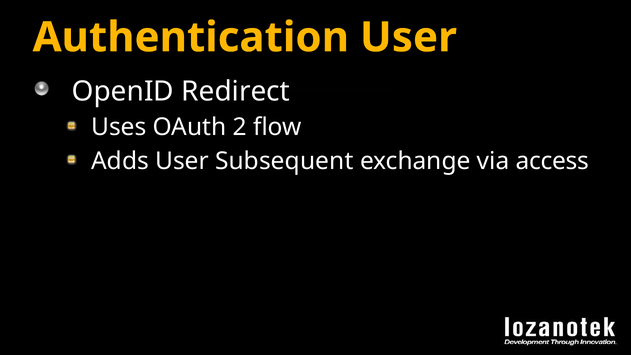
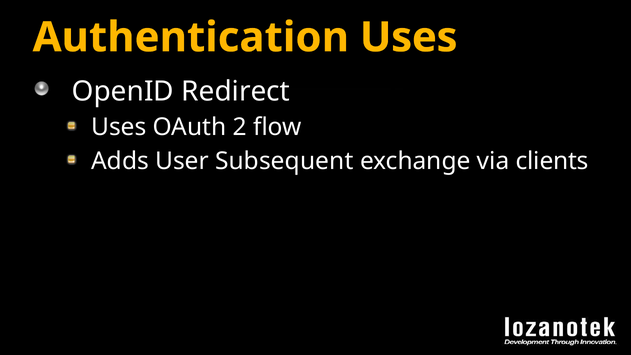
Authentication User: User -> Uses
access: access -> clients
